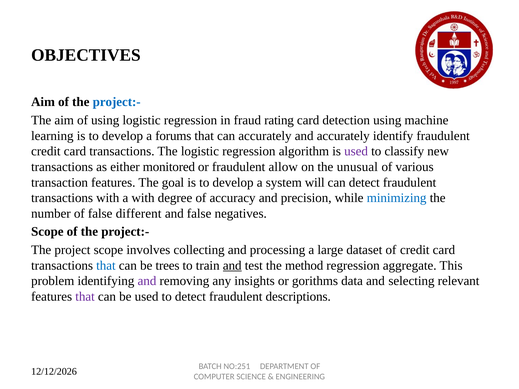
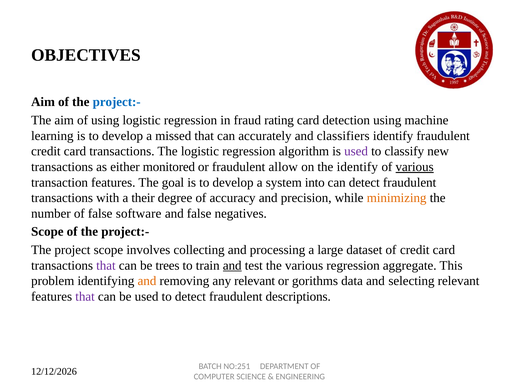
forums: forums -> missed
and accurately: accurately -> classifiers
the unusual: unusual -> identify
various at (415, 167) underline: none -> present
will: will -> into
a with: with -> their
minimizing colour: blue -> orange
different: different -> software
that at (106, 266) colour: blue -> purple
the method: method -> various
and at (147, 281) colour: purple -> orange
any insights: insights -> relevant
